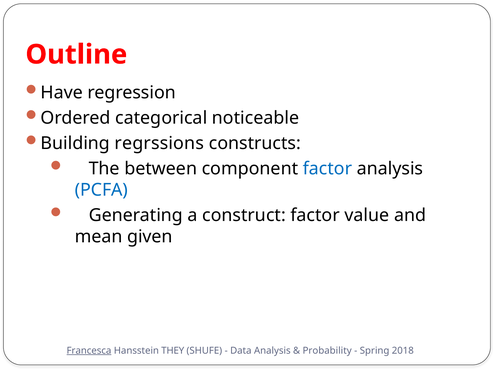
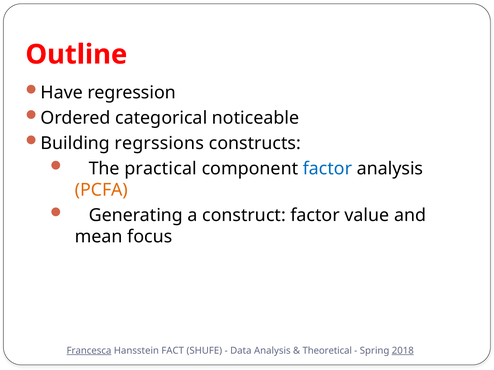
between: between -> practical
PCFA colour: blue -> orange
given: given -> focus
THEY: THEY -> FACT
Probability: Probability -> Theoretical
2018 underline: none -> present
